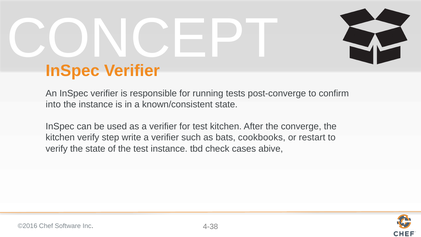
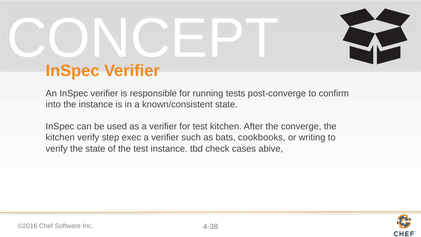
write: write -> exec
restart: restart -> writing
